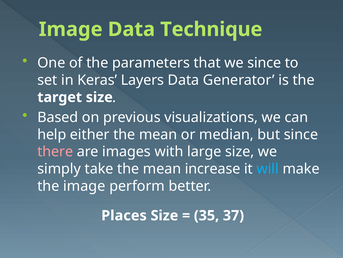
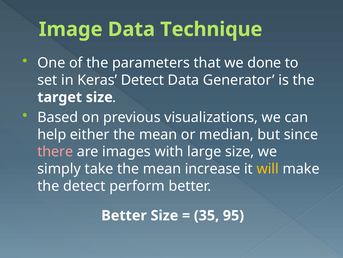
we since: since -> done
Keras Layers: Layers -> Detect
will colour: light blue -> yellow
the image: image -> detect
Places at (124, 215): Places -> Better
37: 37 -> 95
